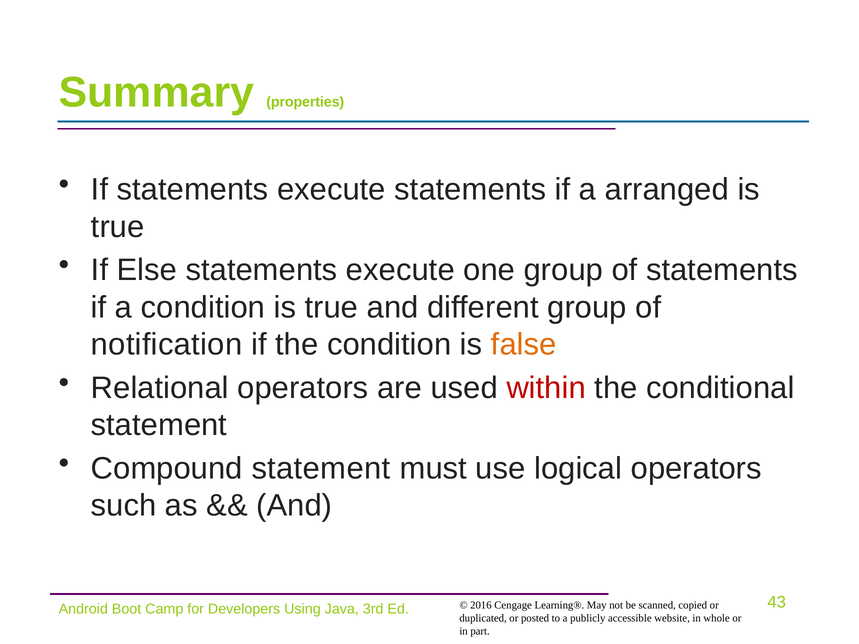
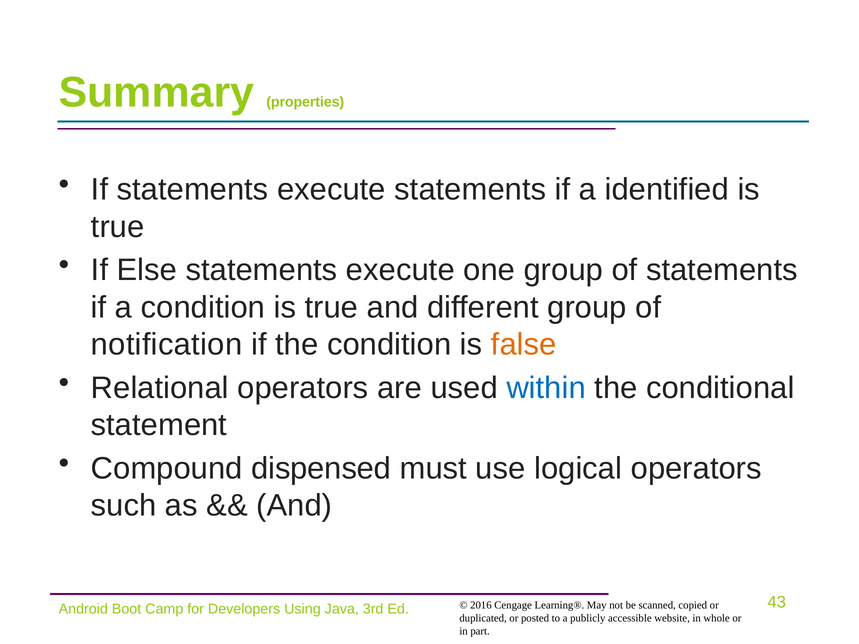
arranged: arranged -> identified
within colour: red -> blue
Compound statement: statement -> dispensed
